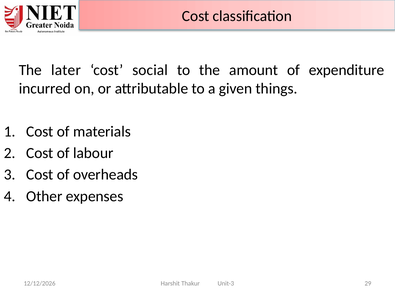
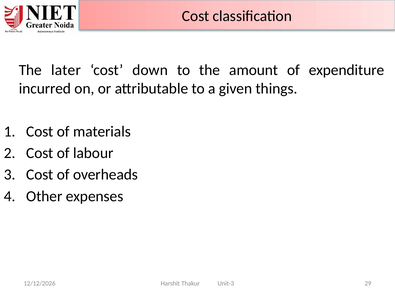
social: social -> down
